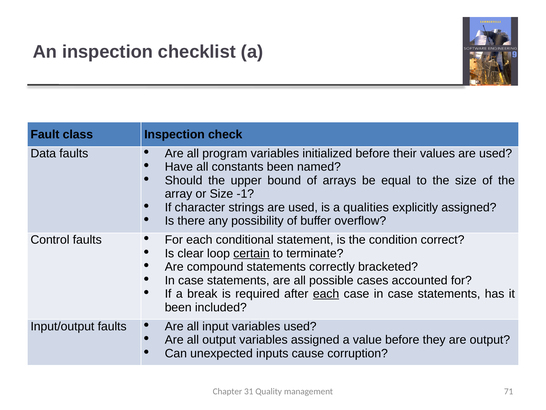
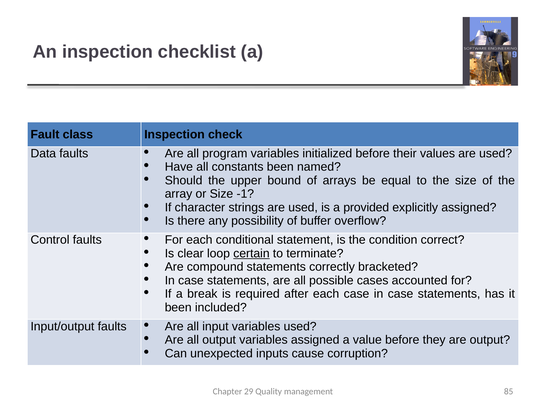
qualities: qualities -> provided
each at (326, 294) underline: present -> none
31: 31 -> 29
71: 71 -> 85
